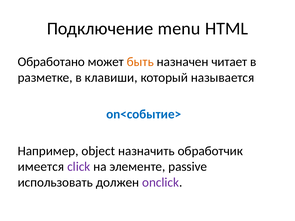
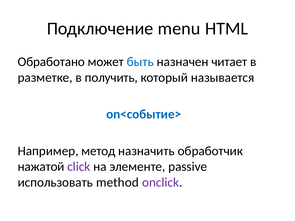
быть colour: orange -> blue
клавиши: клавиши -> получить
object: object -> метод
имеется: имеется -> нажатой
должен: должен -> method
